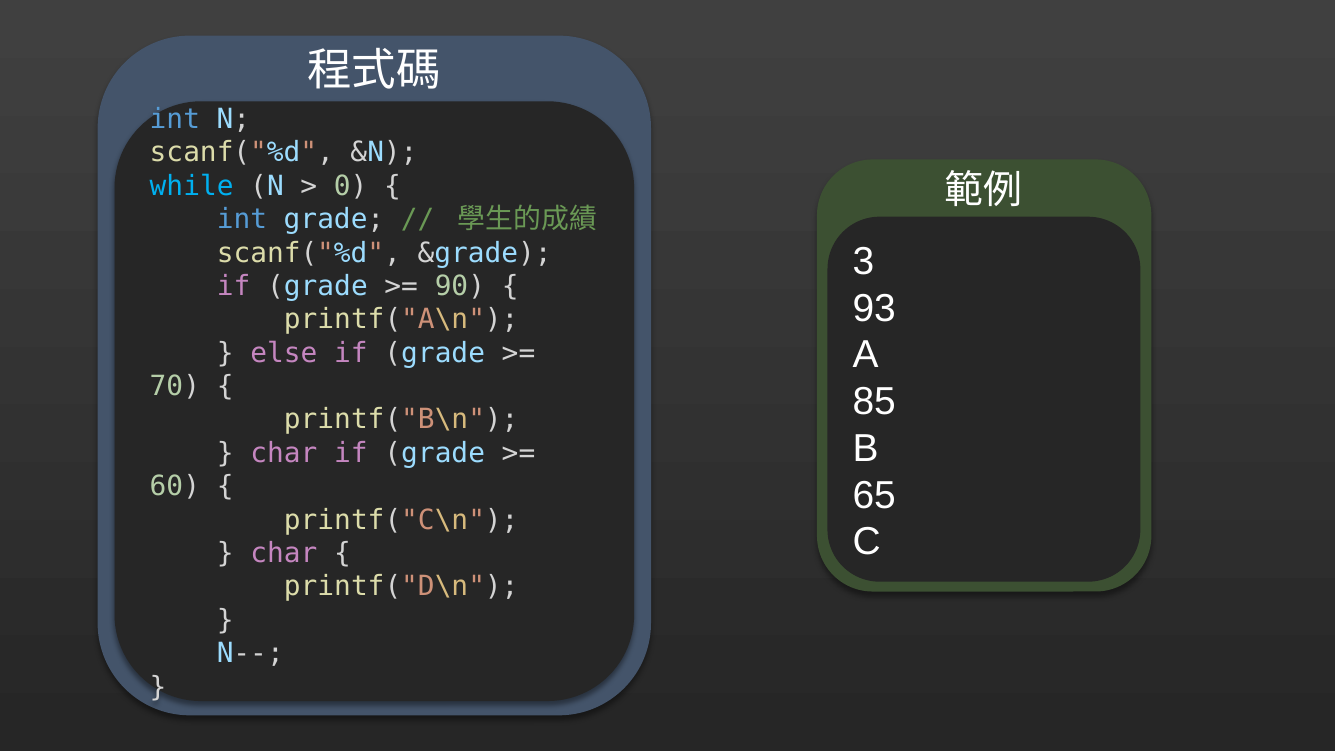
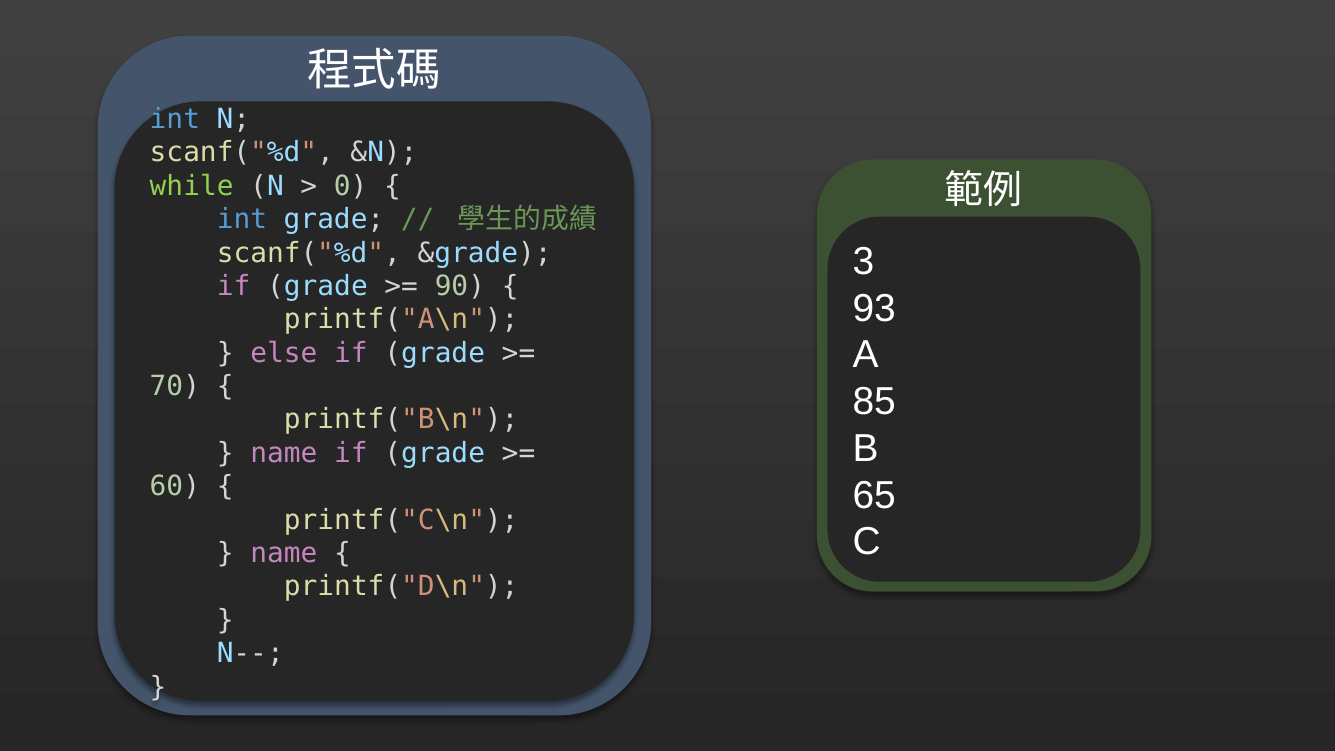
while colour: light blue -> light green
char at (284, 453): char -> name
char at (284, 553): char -> name
